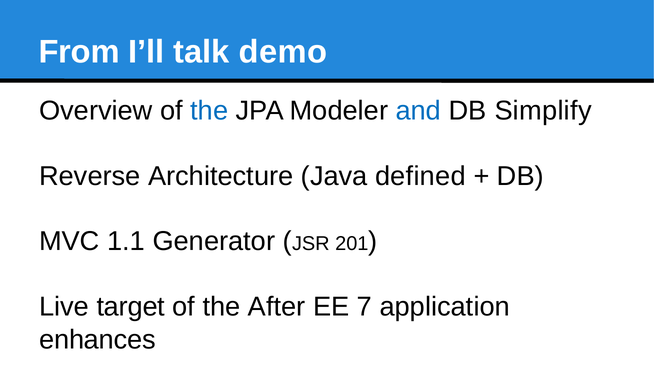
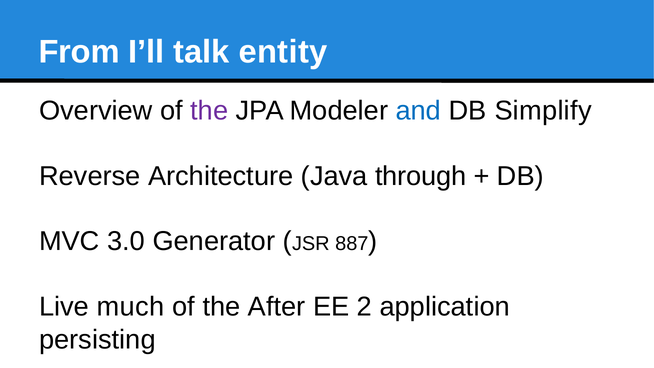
demo: demo -> entity
the at (209, 111) colour: blue -> purple
defined: defined -> through
1.1: 1.1 -> 3.0
201: 201 -> 887
target: target -> much
7: 7 -> 2
enhances: enhances -> persisting
